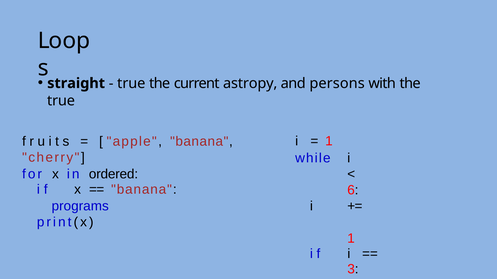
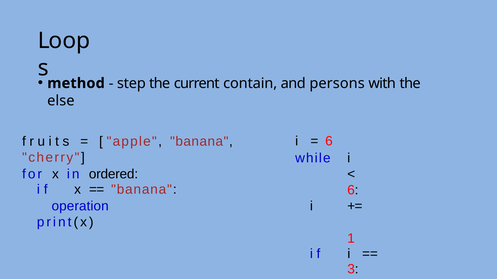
straight: straight -> method
true at (131, 83): true -> step
astropy: astropy -> contain
true at (61, 101): true -> else
1 at (329, 141): 1 -> 6
programs: programs -> operation
